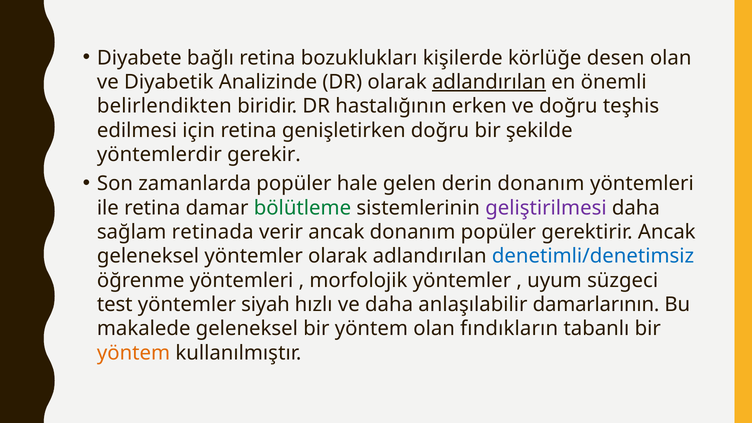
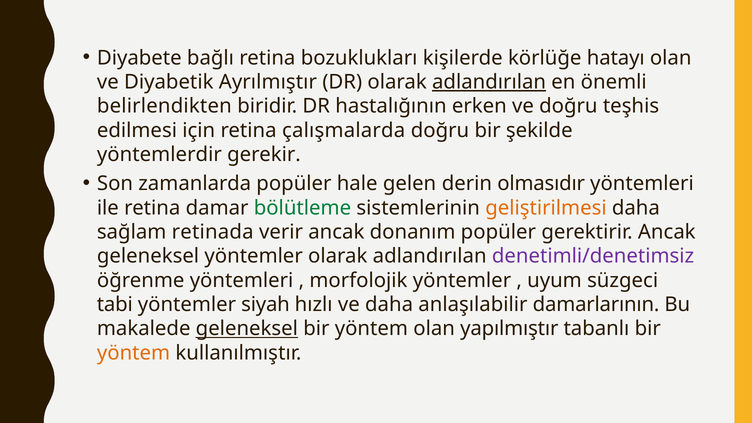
desen: desen -> hatayı
Analizinde: Analizinde -> Ayrılmıştır
genişletirken: genişletirken -> çalışmalarda
derin donanım: donanım -> olmasıdır
geliştirilmesi colour: purple -> orange
denetimli/denetimsiz colour: blue -> purple
test: test -> tabi
geleneksel at (247, 329) underline: none -> present
fındıkların: fındıkların -> yapılmıştır
